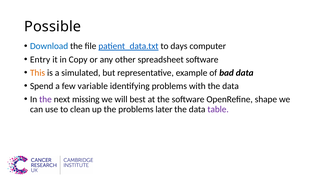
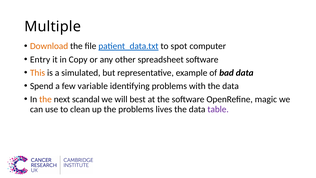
Possible: Possible -> Multiple
Download colour: blue -> orange
days: days -> spot
the at (45, 99) colour: purple -> orange
missing: missing -> scandal
shape: shape -> magic
later: later -> lives
